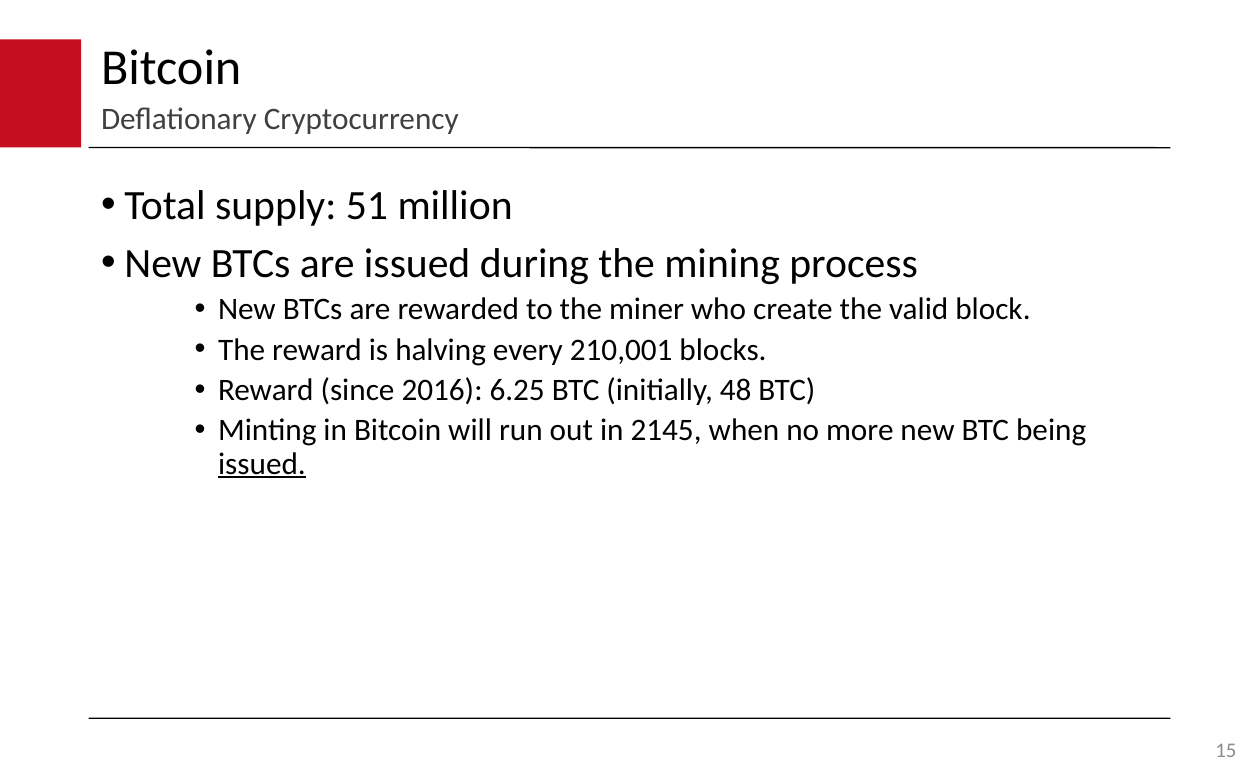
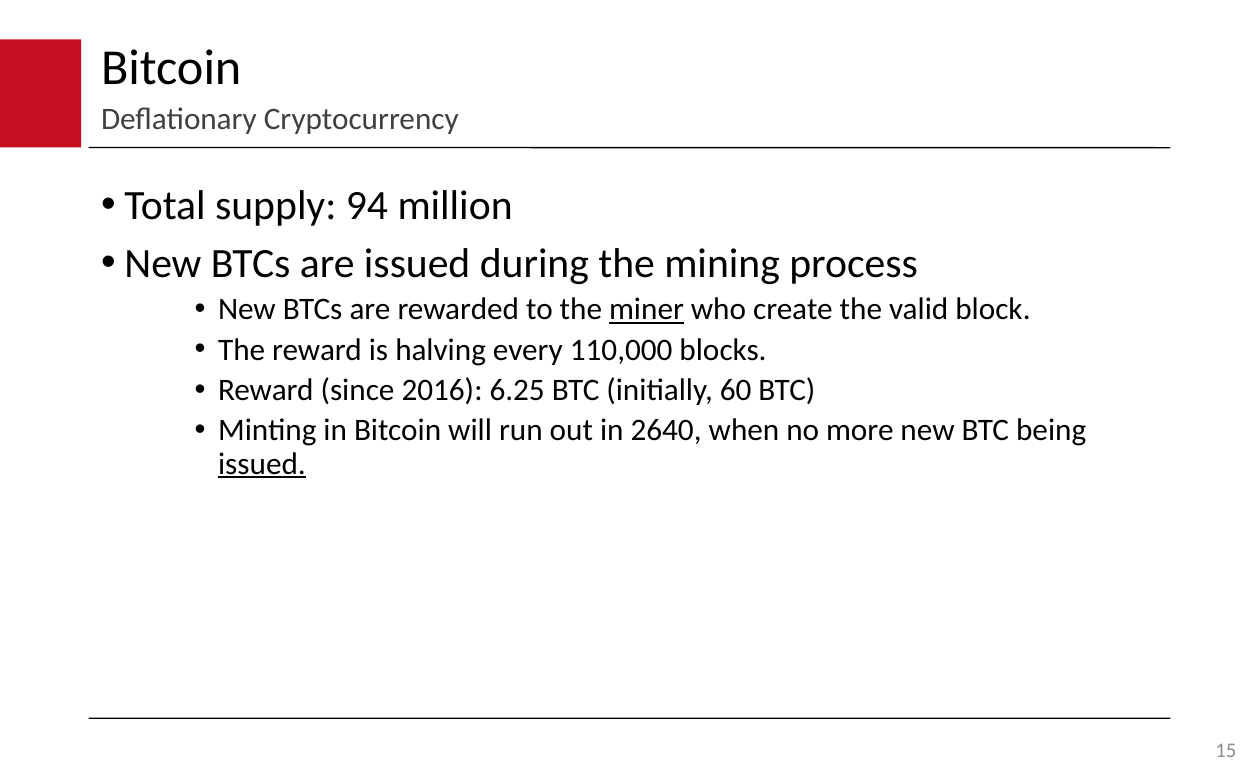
51: 51 -> 94
miner underline: none -> present
210,001: 210,001 -> 110,000
48: 48 -> 60
2145: 2145 -> 2640
